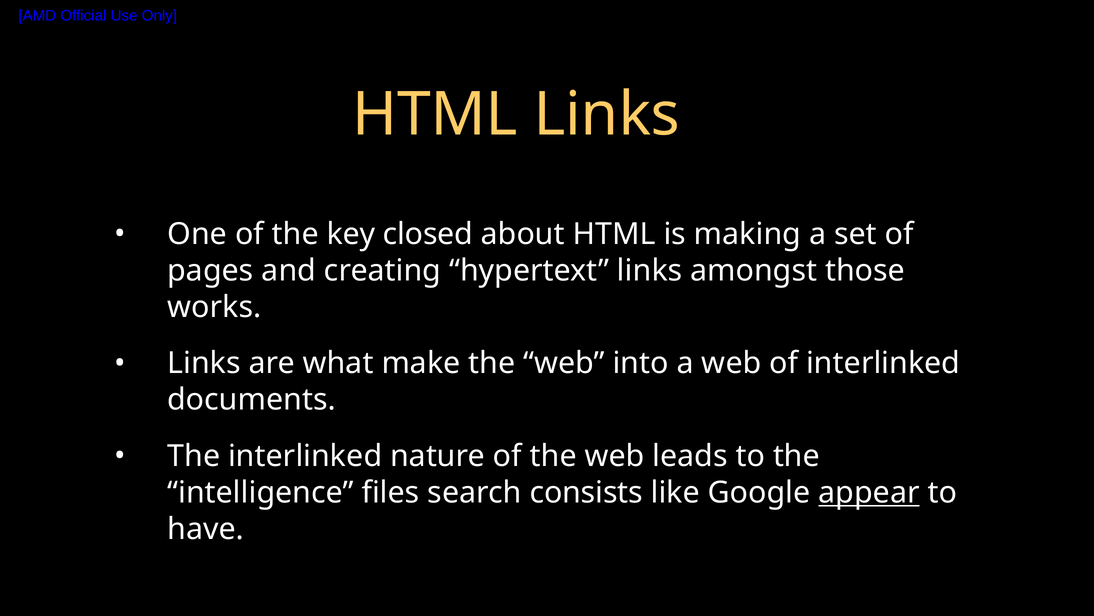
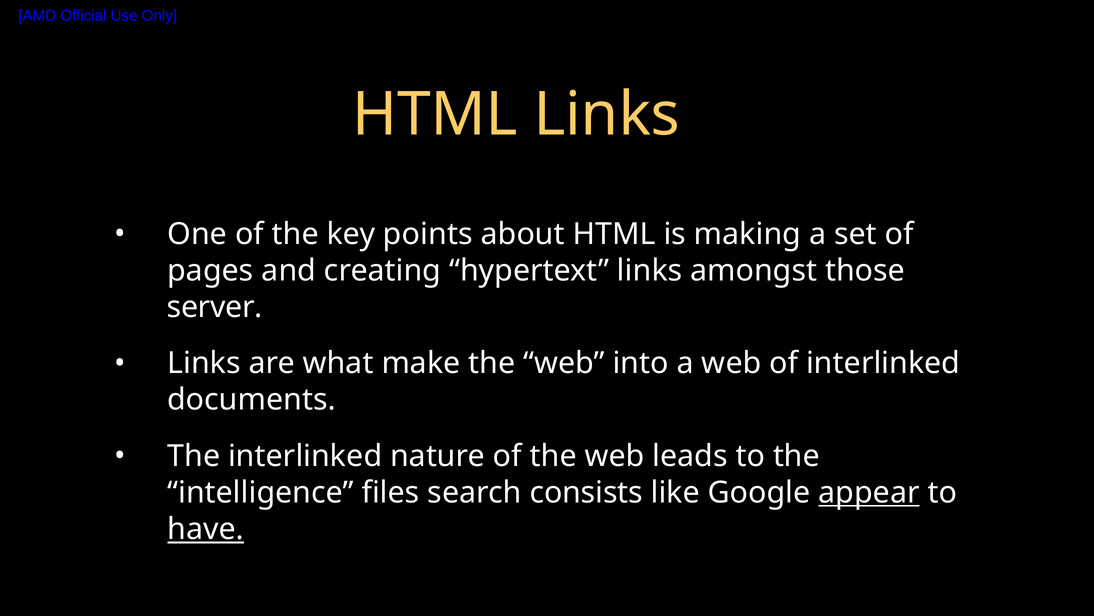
closed: closed -> points
works: works -> server
have underline: none -> present
